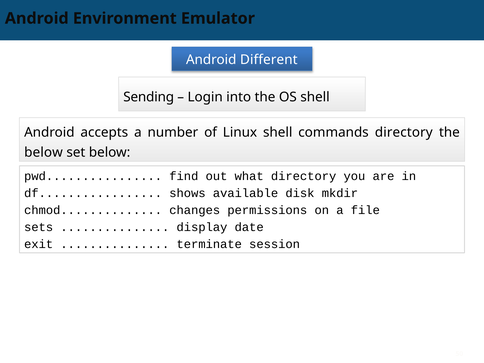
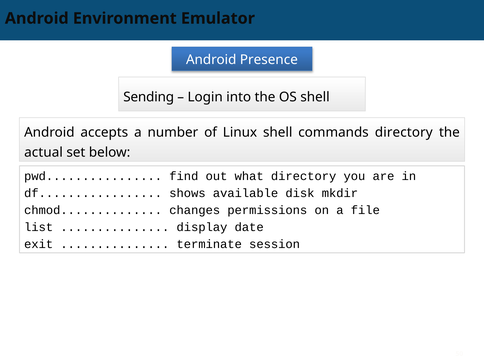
Different: Different -> Presence
below at (44, 153): below -> actual
sets: sets -> list
